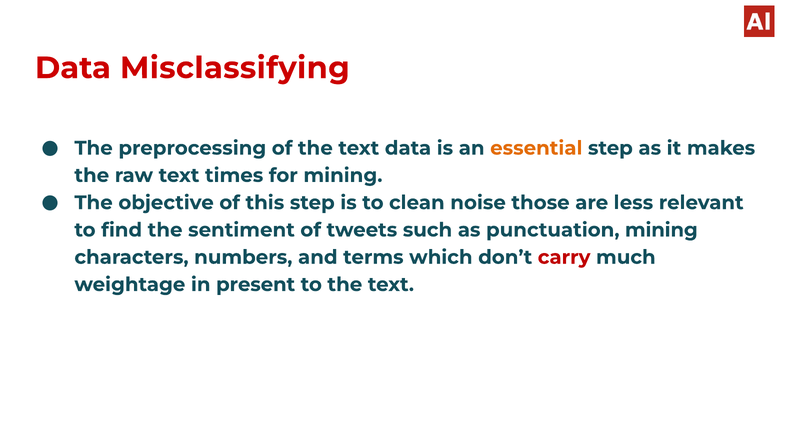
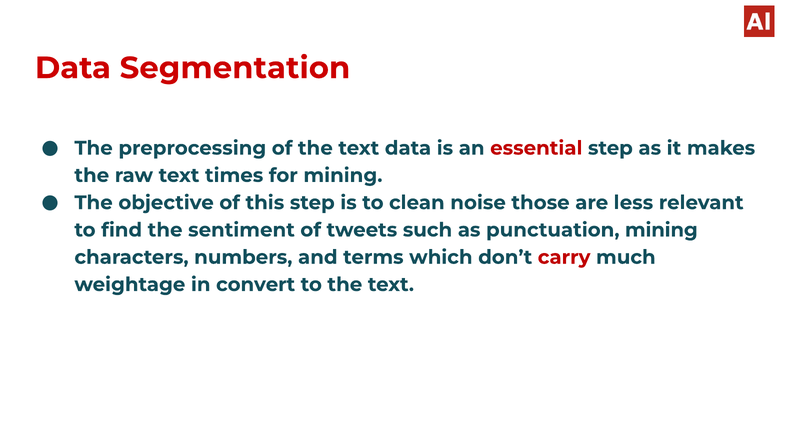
Misclassifying: Misclassifying -> Segmentation
essential colour: orange -> red
present: present -> convert
